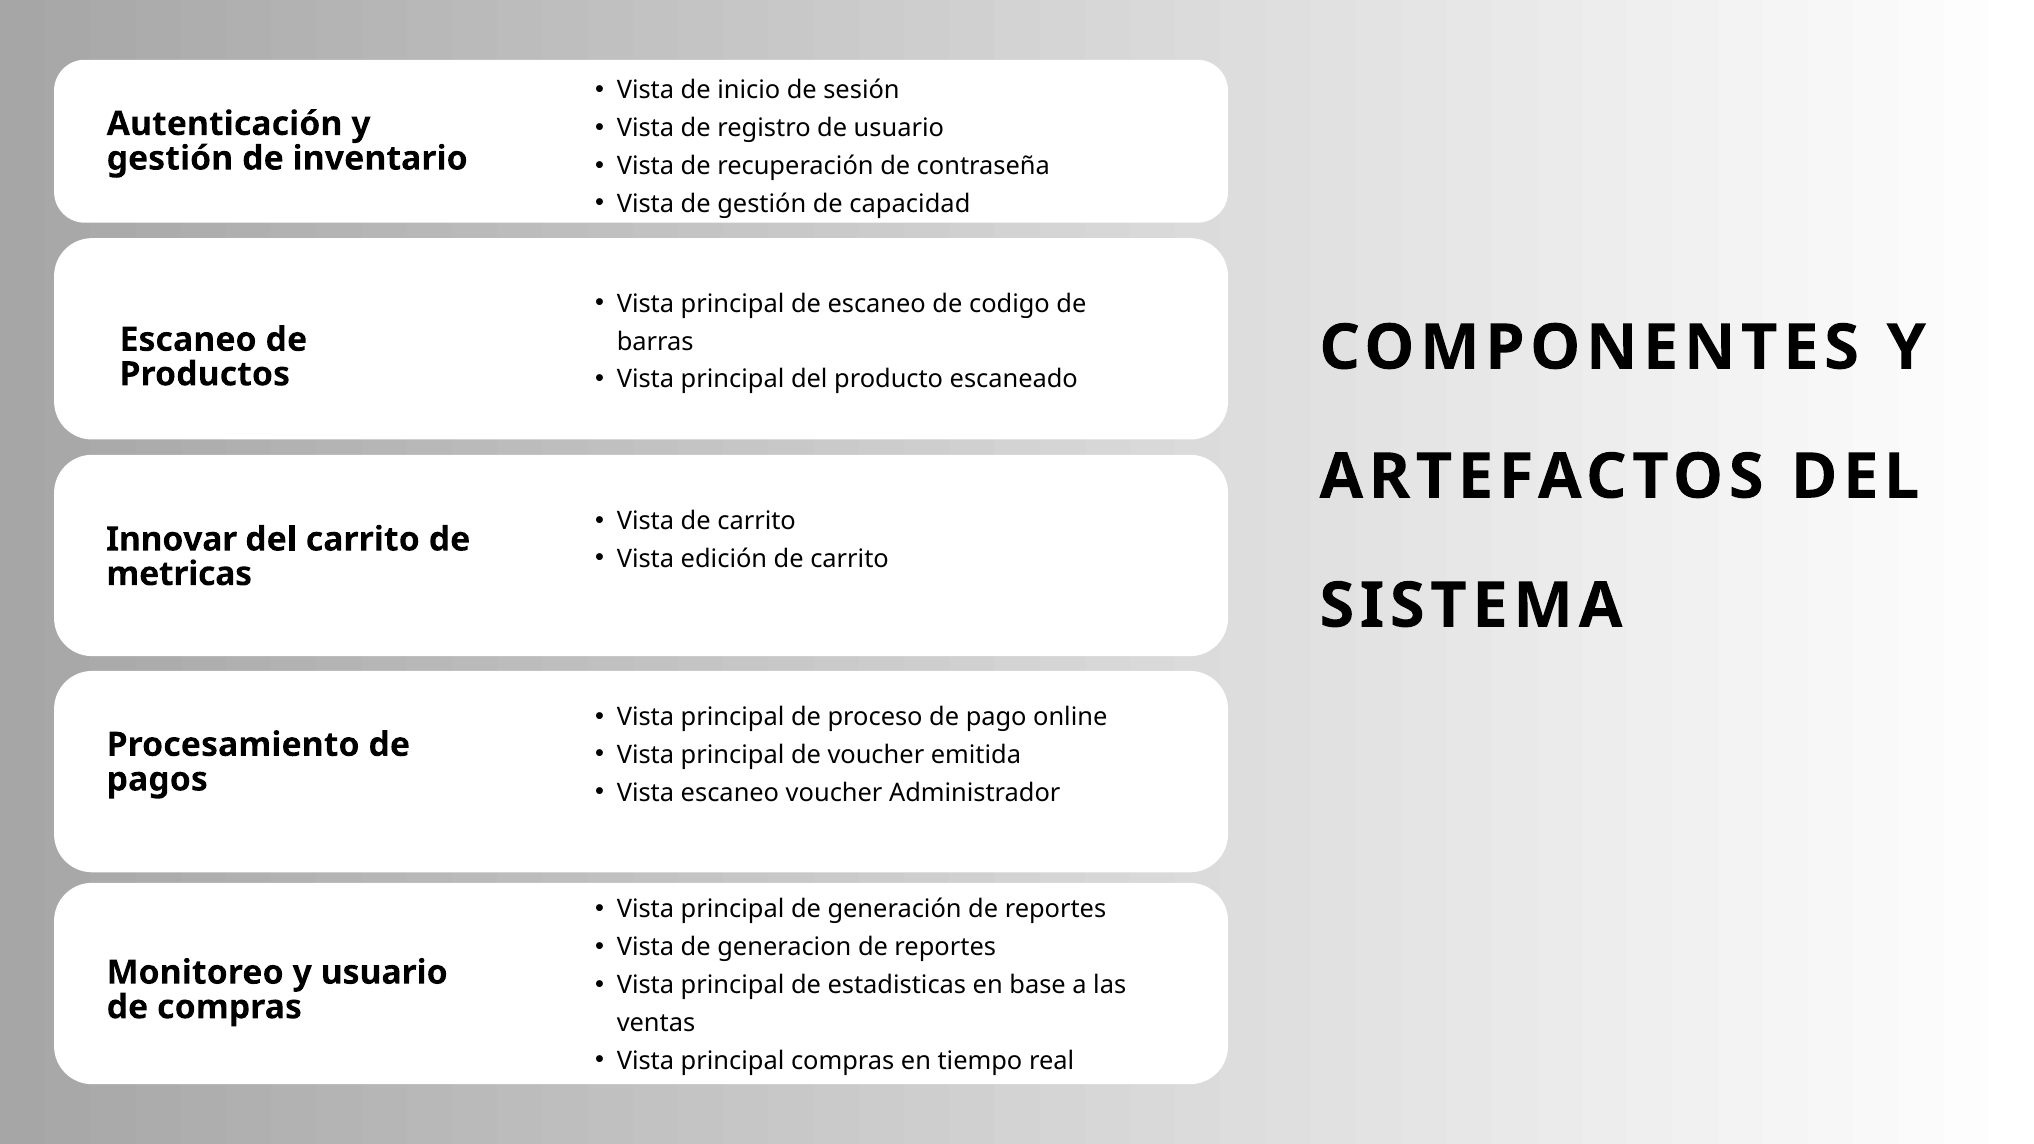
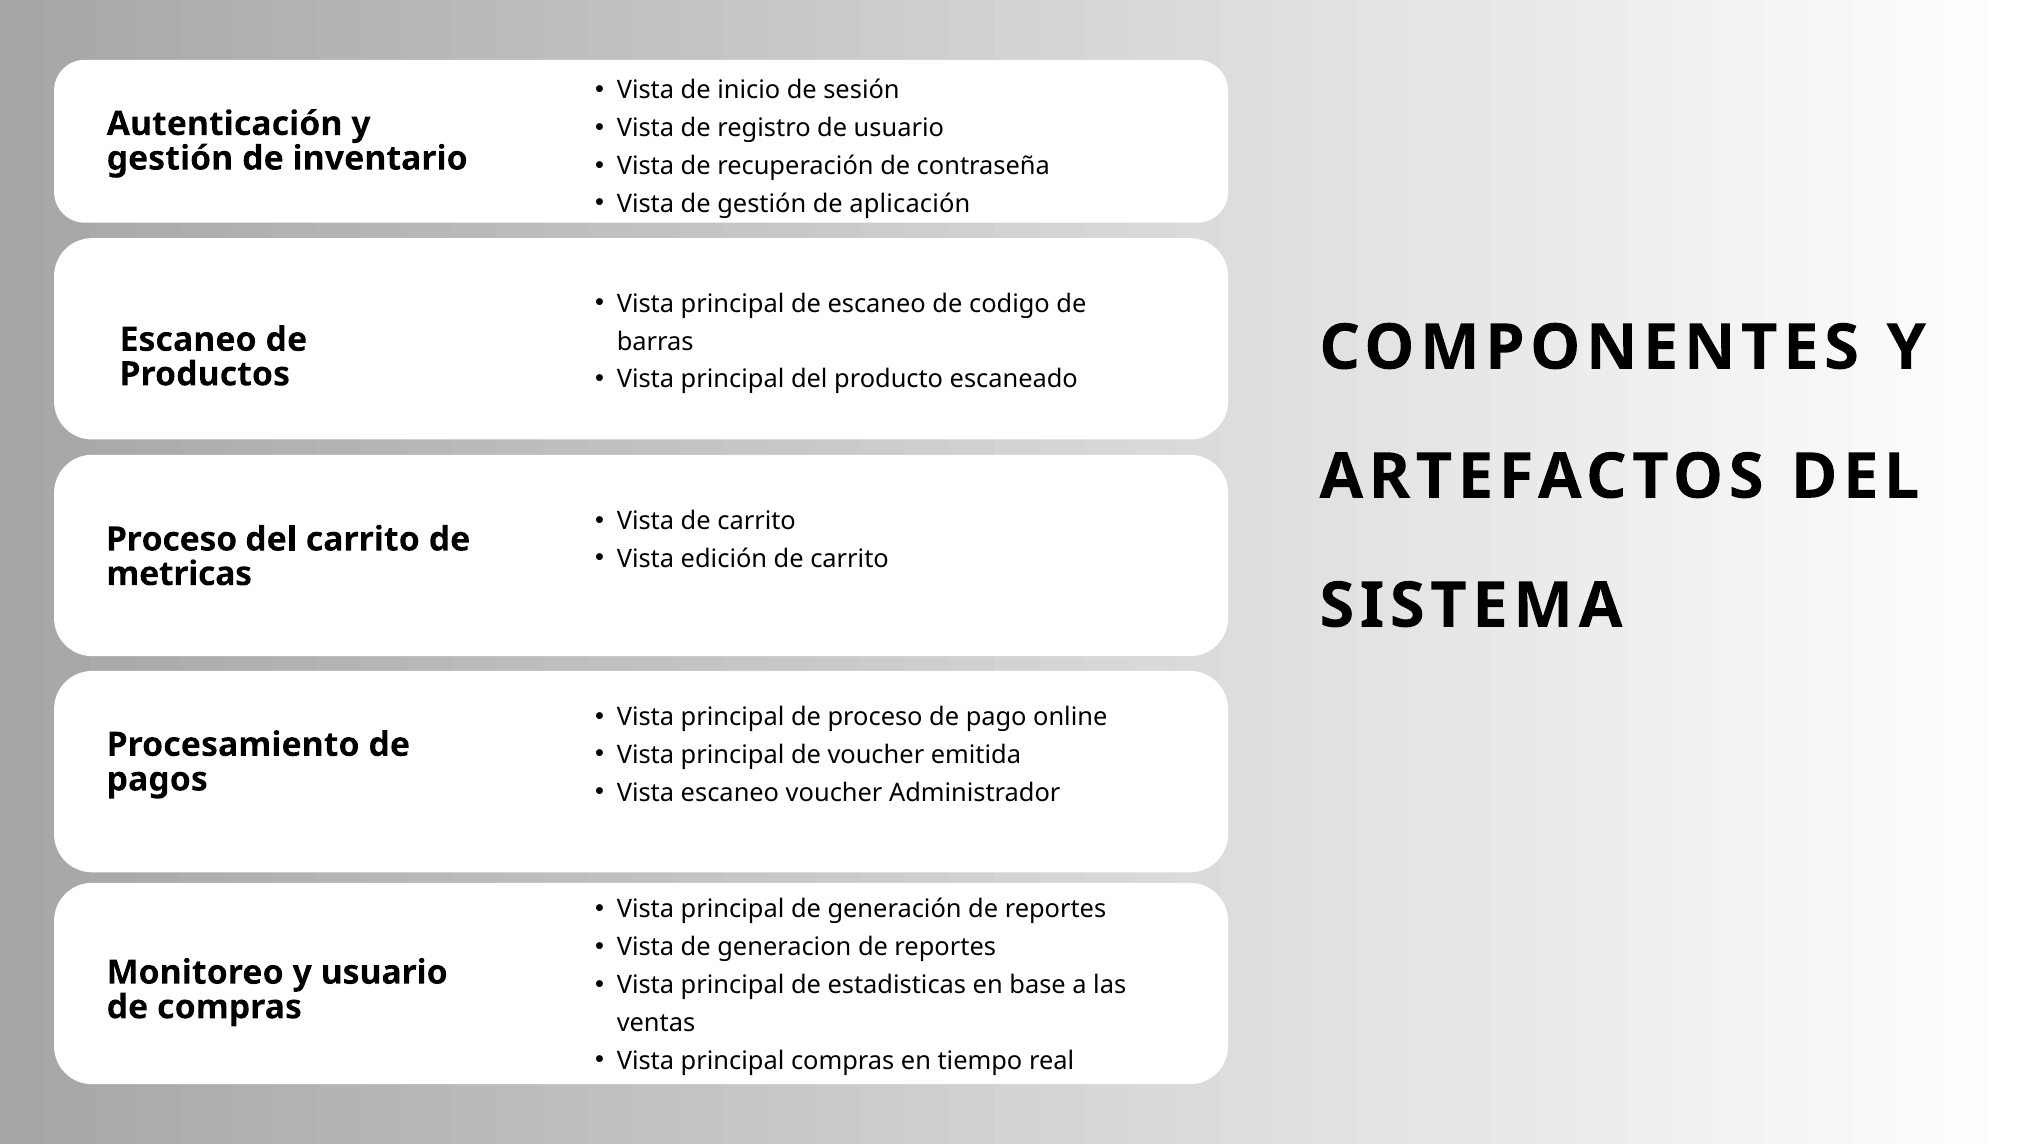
capacidad: capacidad -> aplicación
Innovar at (172, 539): Innovar -> Proceso
